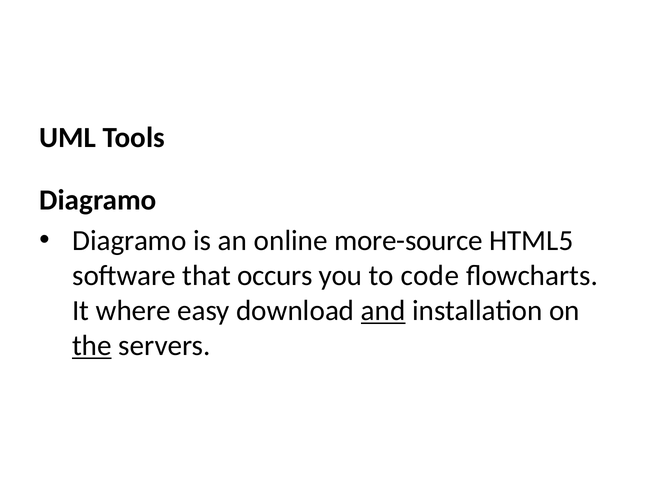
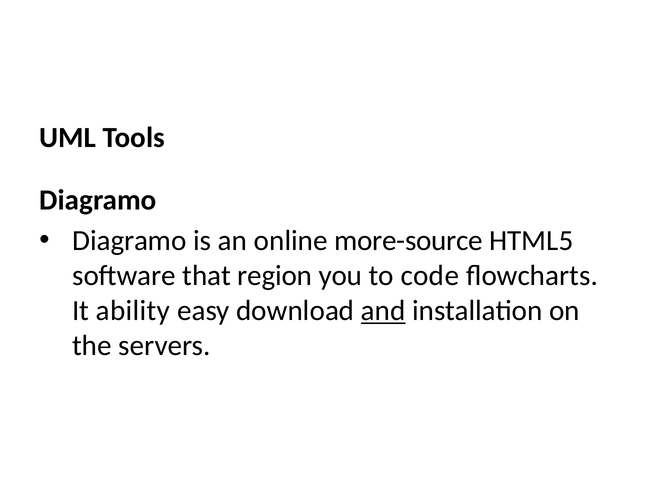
occurs: occurs -> region
where: where -> ability
the underline: present -> none
